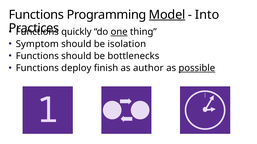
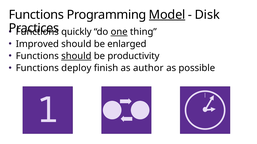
Into: Into -> Disk
Symptom: Symptom -> Improved
isolation: isolation -> enlarged
should at (76, 56) underline: none -> present
bottlenecks: bottlenecks -> productivity
possible underline: present -> none
